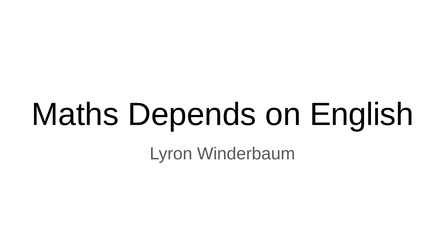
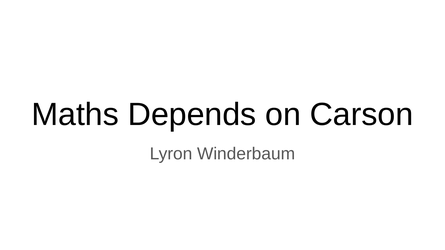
English: English -> Carson
